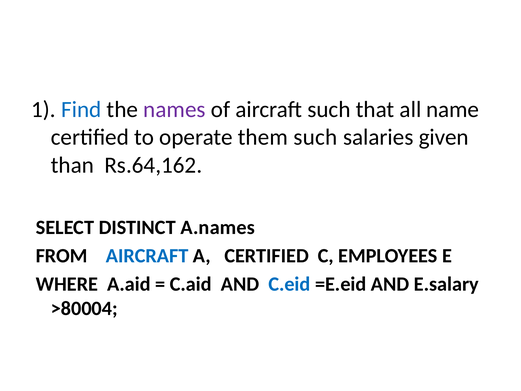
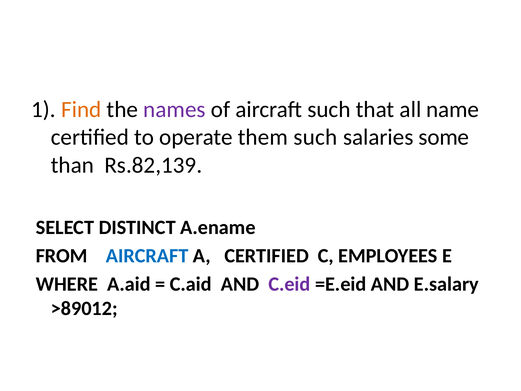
Find colour: blue -> orange
given: given -> some
Rs.64,162: Rs.64,162 -> Rs.82,139
A.names: A.names -> A.ename
C.eid colour: blue -> purple
>80004: >80004 -> >89012
